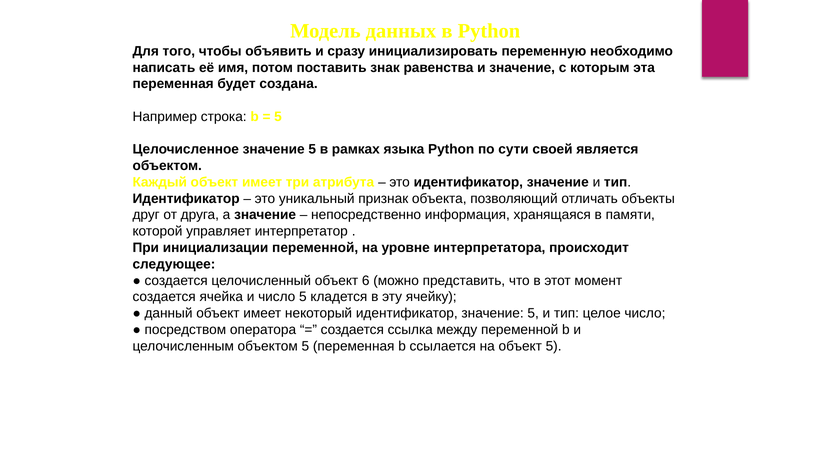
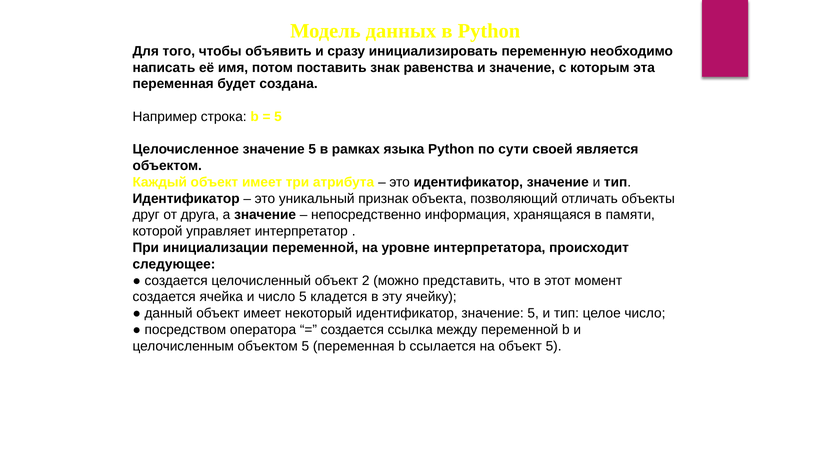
6: 6 -> 2
